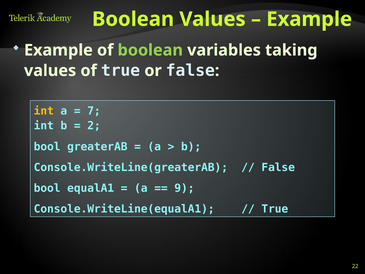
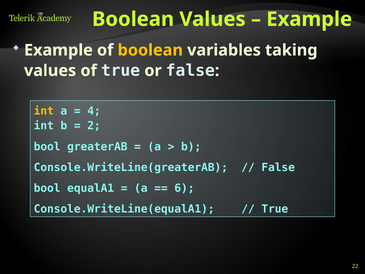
boolean at (150, 50) colour: light green -> yellow
7: 7 -> 4
9: 9 -> 6
